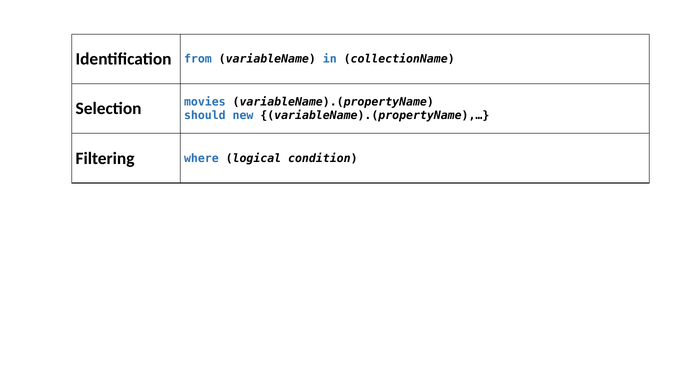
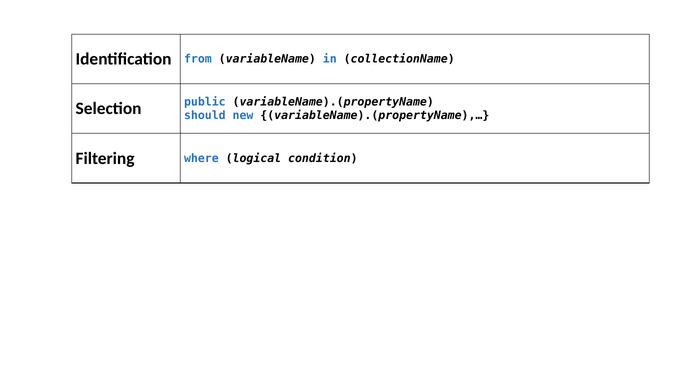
movies: movies -> public
